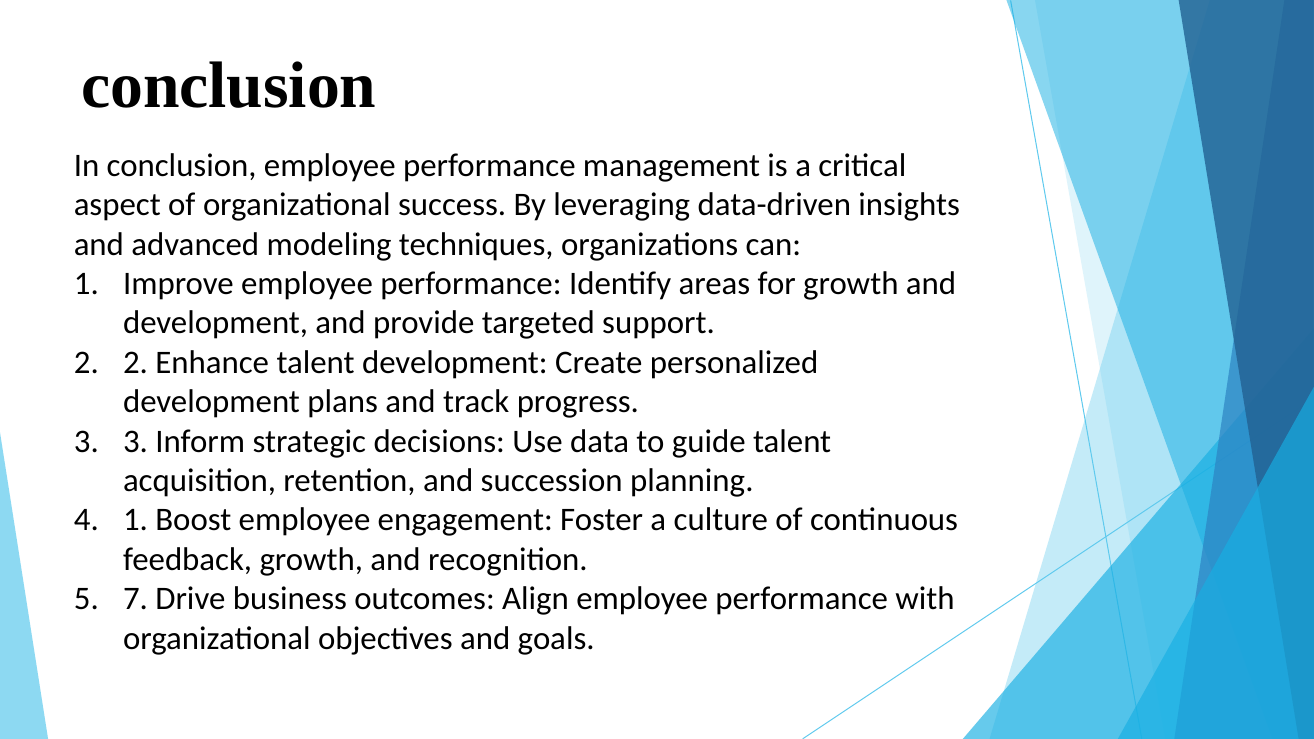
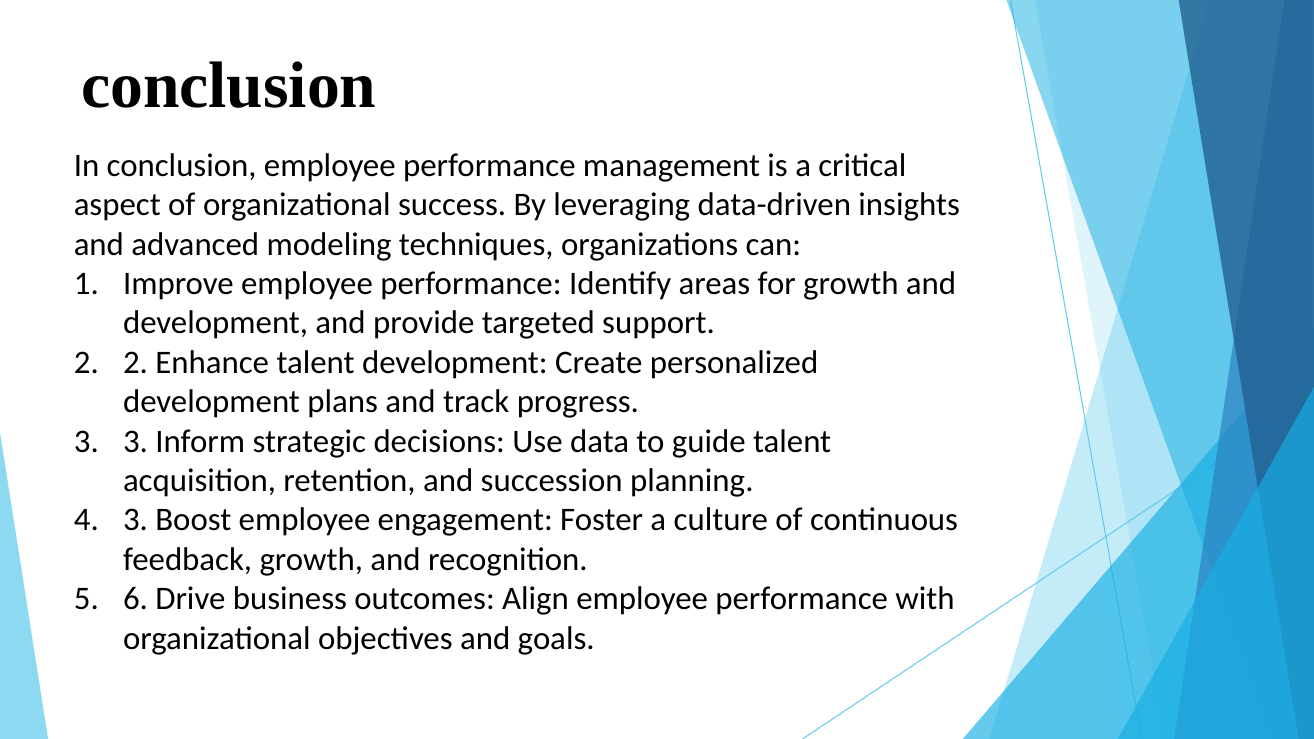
4 1: 1 -> 3
7: 7 -> 6
